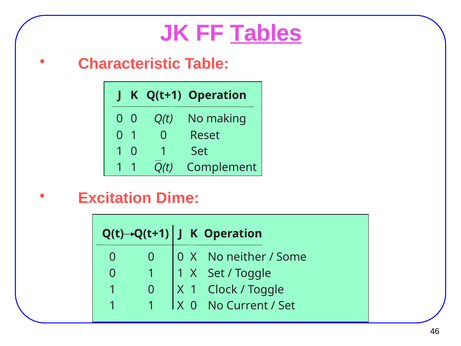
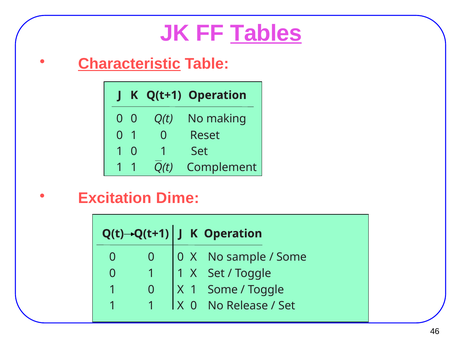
Characteristic underline: none -> present
neither: neither -> sample
Clock at (223, 290): Clock -> Some
Current: Current -> Release
